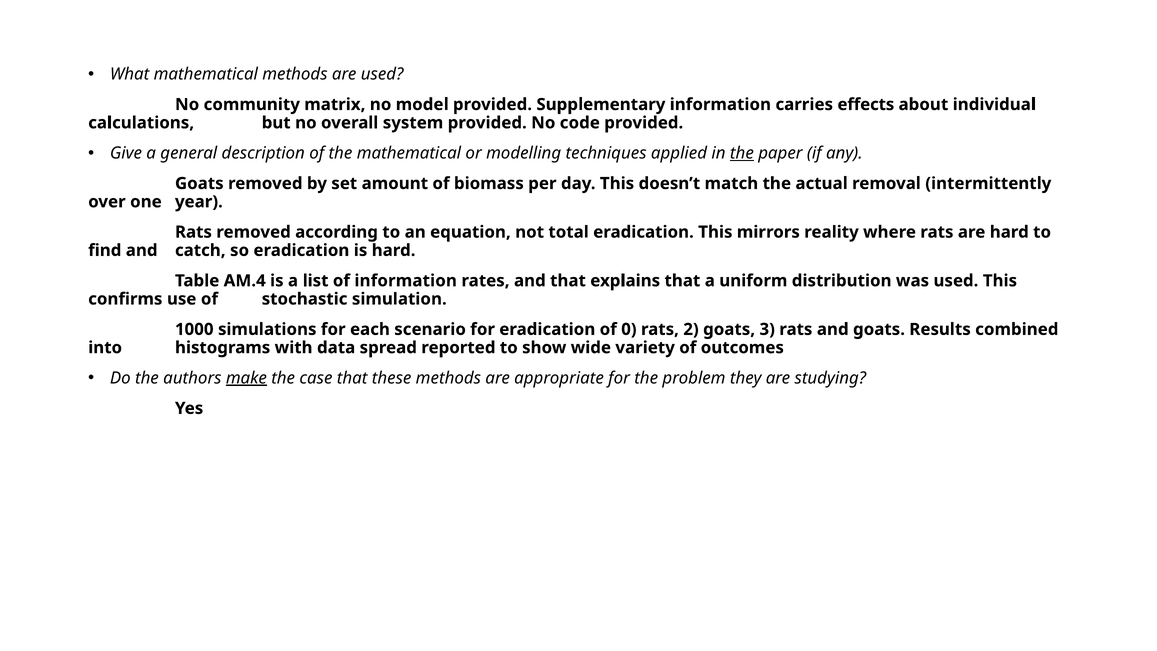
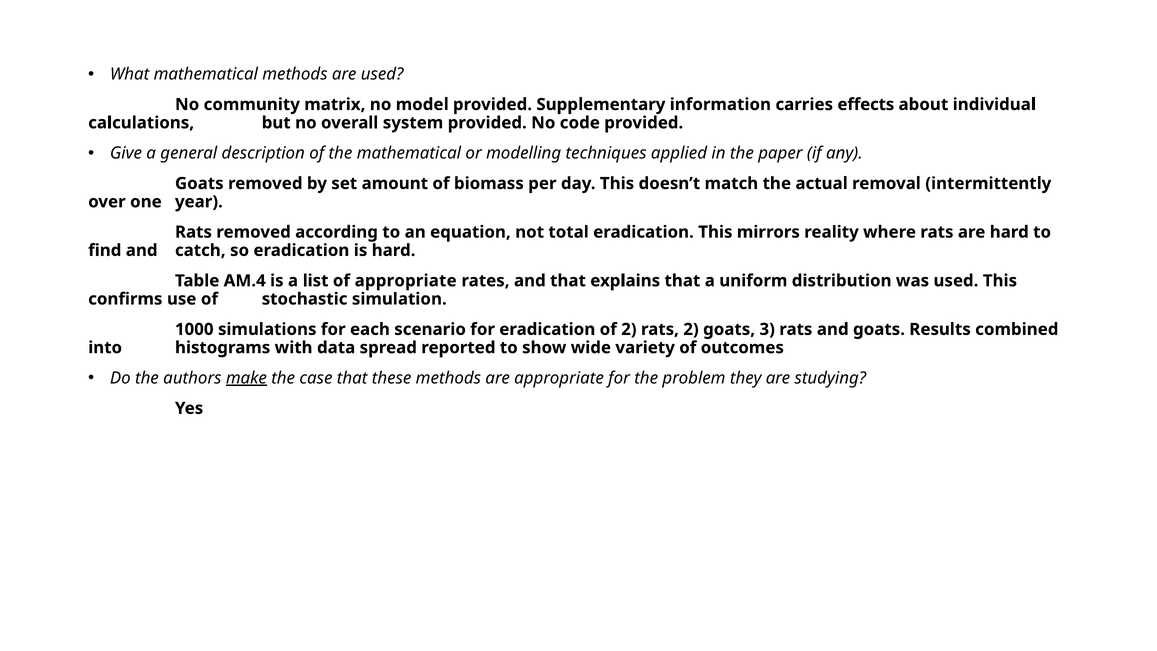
the at (742, 153) underline: present -> none
of information: information -> appropriate
of 0: 0 -> 2
